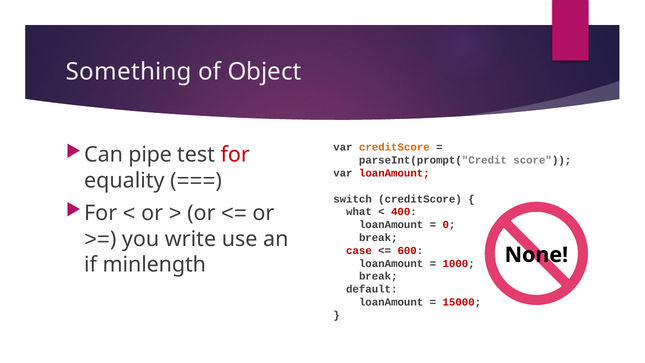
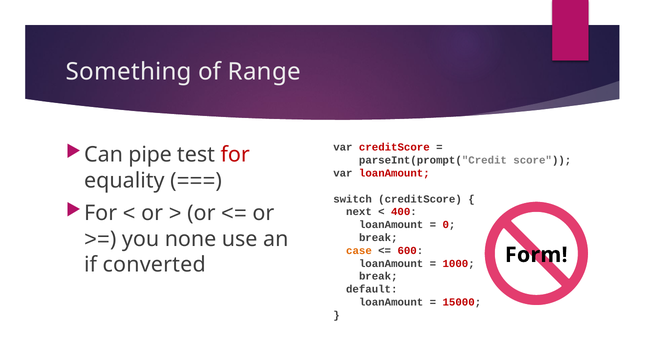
Object: Object -> Range
creditScore at (394, 147) colour: orange -> red
what: what -> next
write: write -> none
case colour: red -> orange
None: None -> Form
minlength: minlength -> converted
